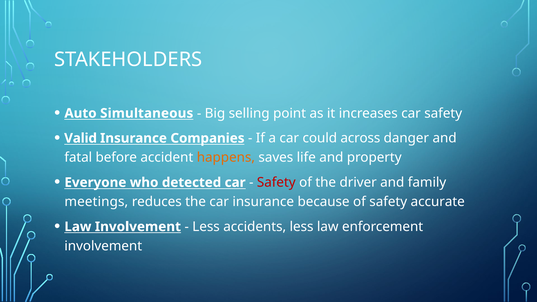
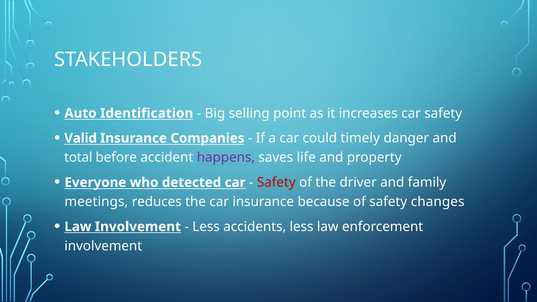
Simultaneous: Simultaneous -> Identification
across: across -> timely
fatal: fatal -> total
happens colour: orange -> purple
accurate: accurate -> changes
